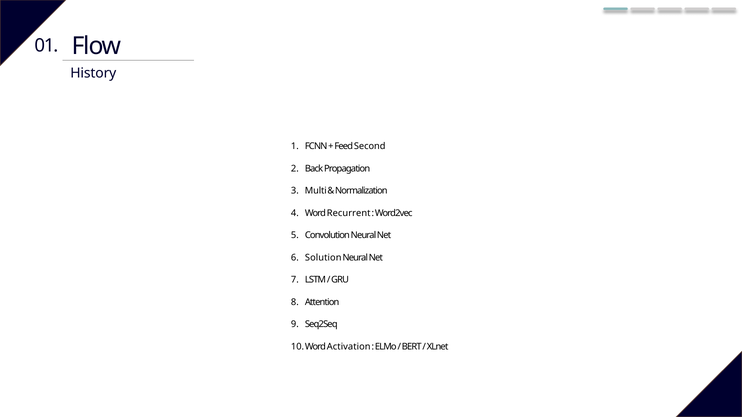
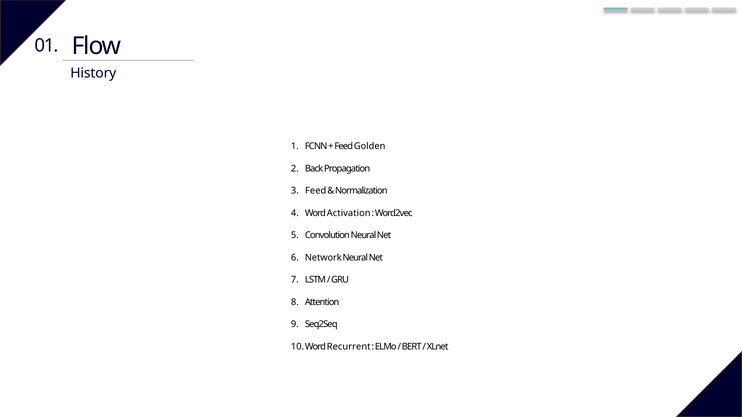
Second: Second -> Golden
Multi at (316, 191): Multi -> Feed
Recurrent: Recurrent -> Activation
Solution: Solution -> Network
Activation: Activation -> Recurrent
